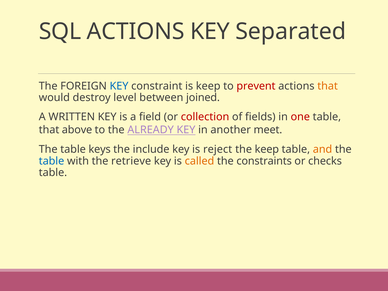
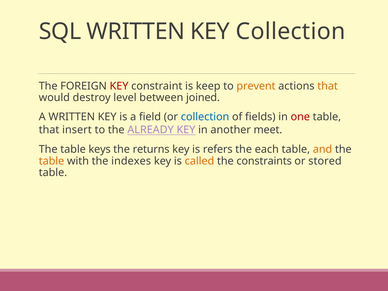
SQL ACTIONS: ACTIONS -> WRITTEN
KEY Separated: Separated -> Collection
KEY at (119, 86) colour: blue -> red
prevent colour: red -> orange
collection at (205, 117) colour: red -> blue
above: above -> insert
include: include -> returns
reject: reject -> refers
the keep: keep -> each
table at (52, 161) colour: blue -> orange
retrieve: retrieve -> indexes
checks: checks -> stored
